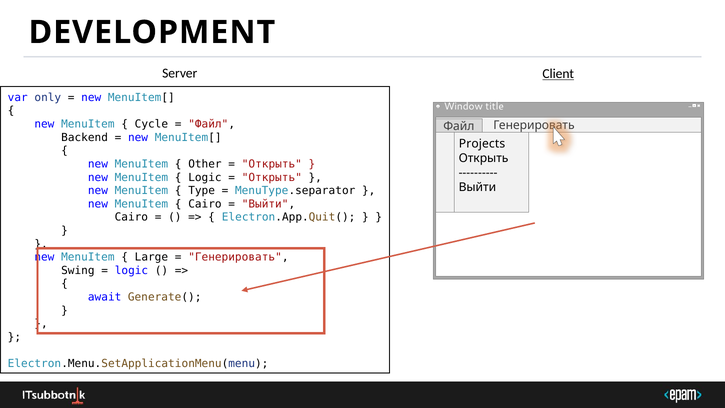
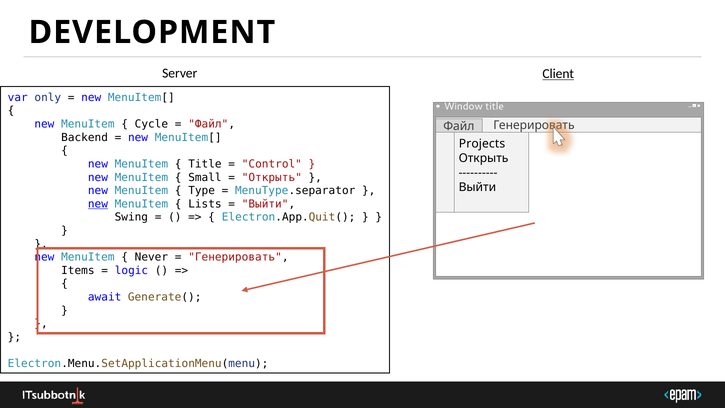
Other at (205, 164): Other -> Title
Открыть at (272, 164): Открыть -> Control
Logic at (205, 177): Logic -> Small
new at (98, 204) underline: none -> present
Cairo at (205, 204): Cairo -> Lists
Cairo at (131, 217): Cairo -> Swing
Large: Large -> Never
Swing: Swing -> Items
